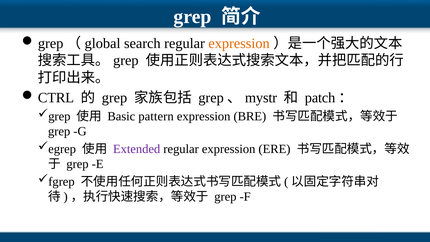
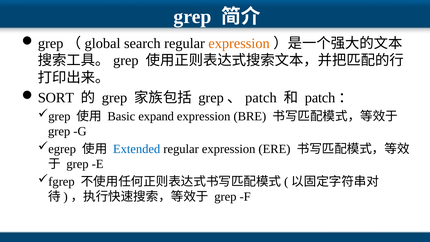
CTRL: CTRL -> SORT
mystr at (261, 98): mystr -> patch
pattern: pattern -> expand
Extended colour: purple -> blue
